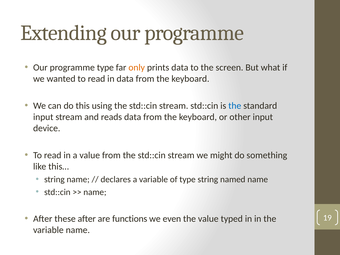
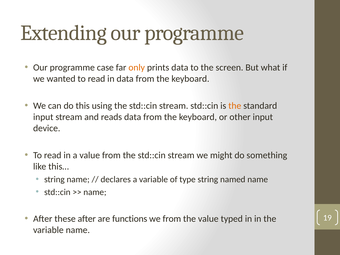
programme type: type -> case
the at (235, 106) colour: blue -> orange
we even: even -> from
